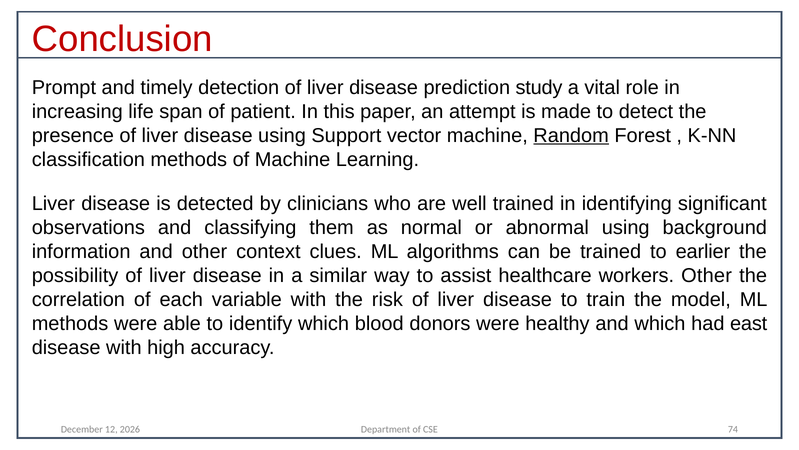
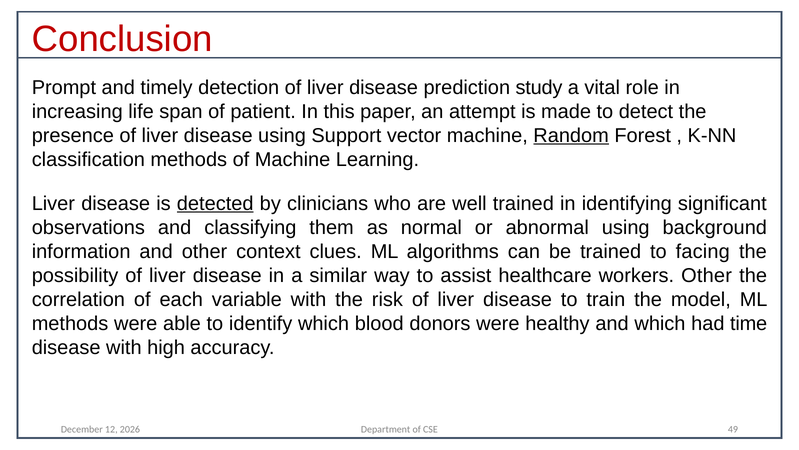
detected underline: none -> present
earlier: earlier -> facing
east: east -> time
74: 74 -> 49
